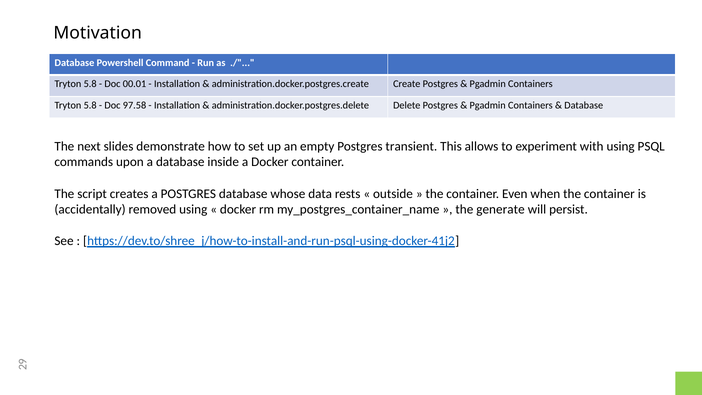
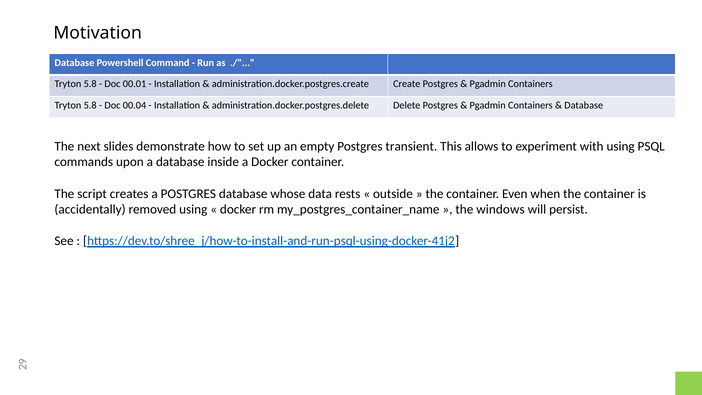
97.58: 97.58 -> 00.04
generate: generate -> windows
